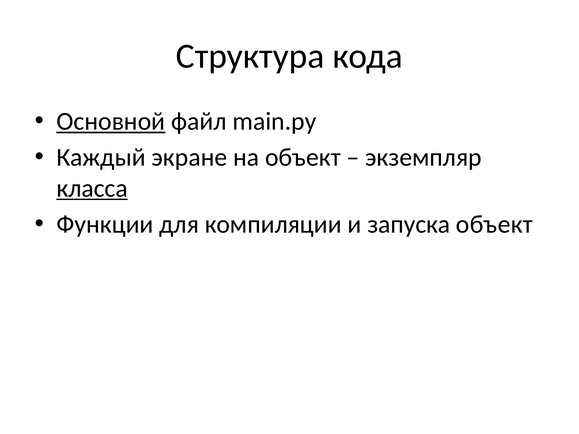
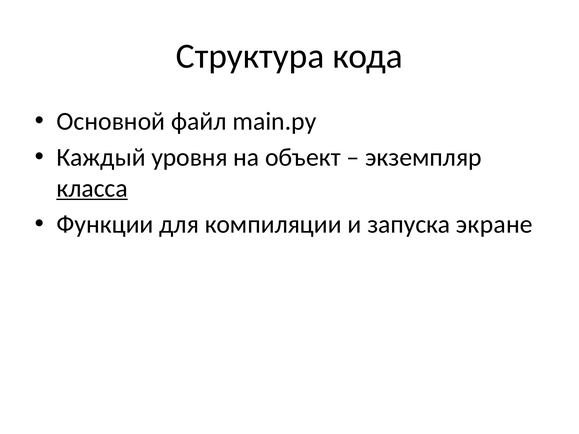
Основной underline: present -> none
экране: экране -> уровня
запуска объект: объект -> экране
